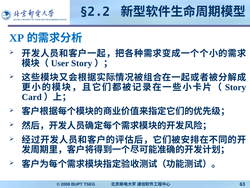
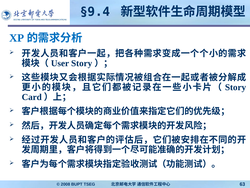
§2.2: §2.2 -> §9.4
